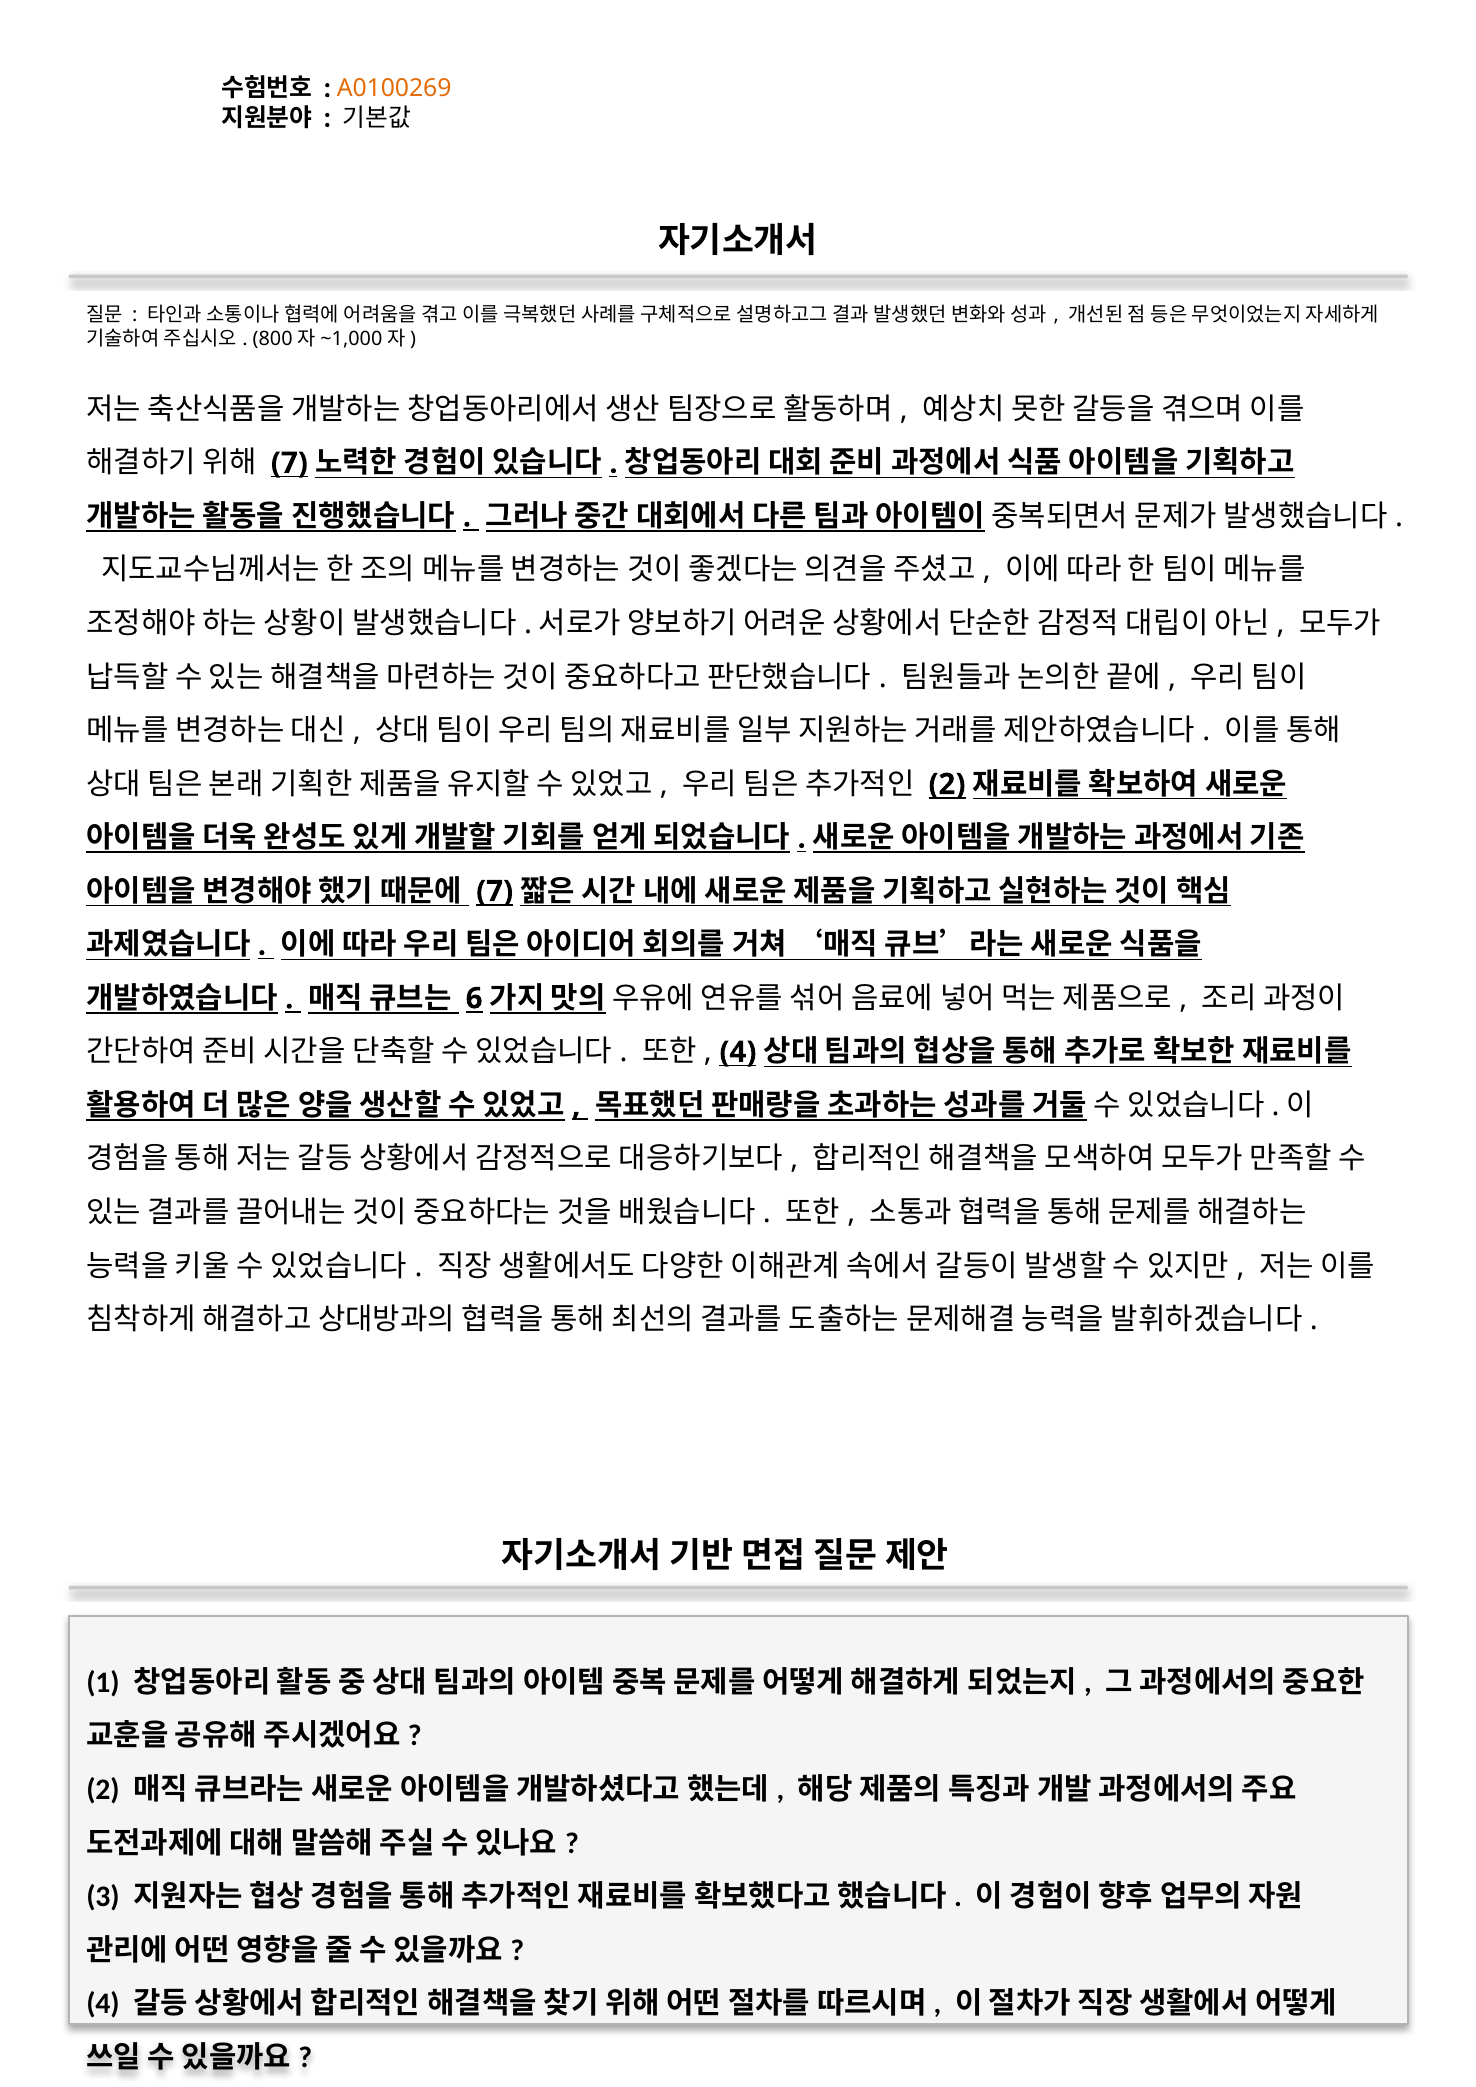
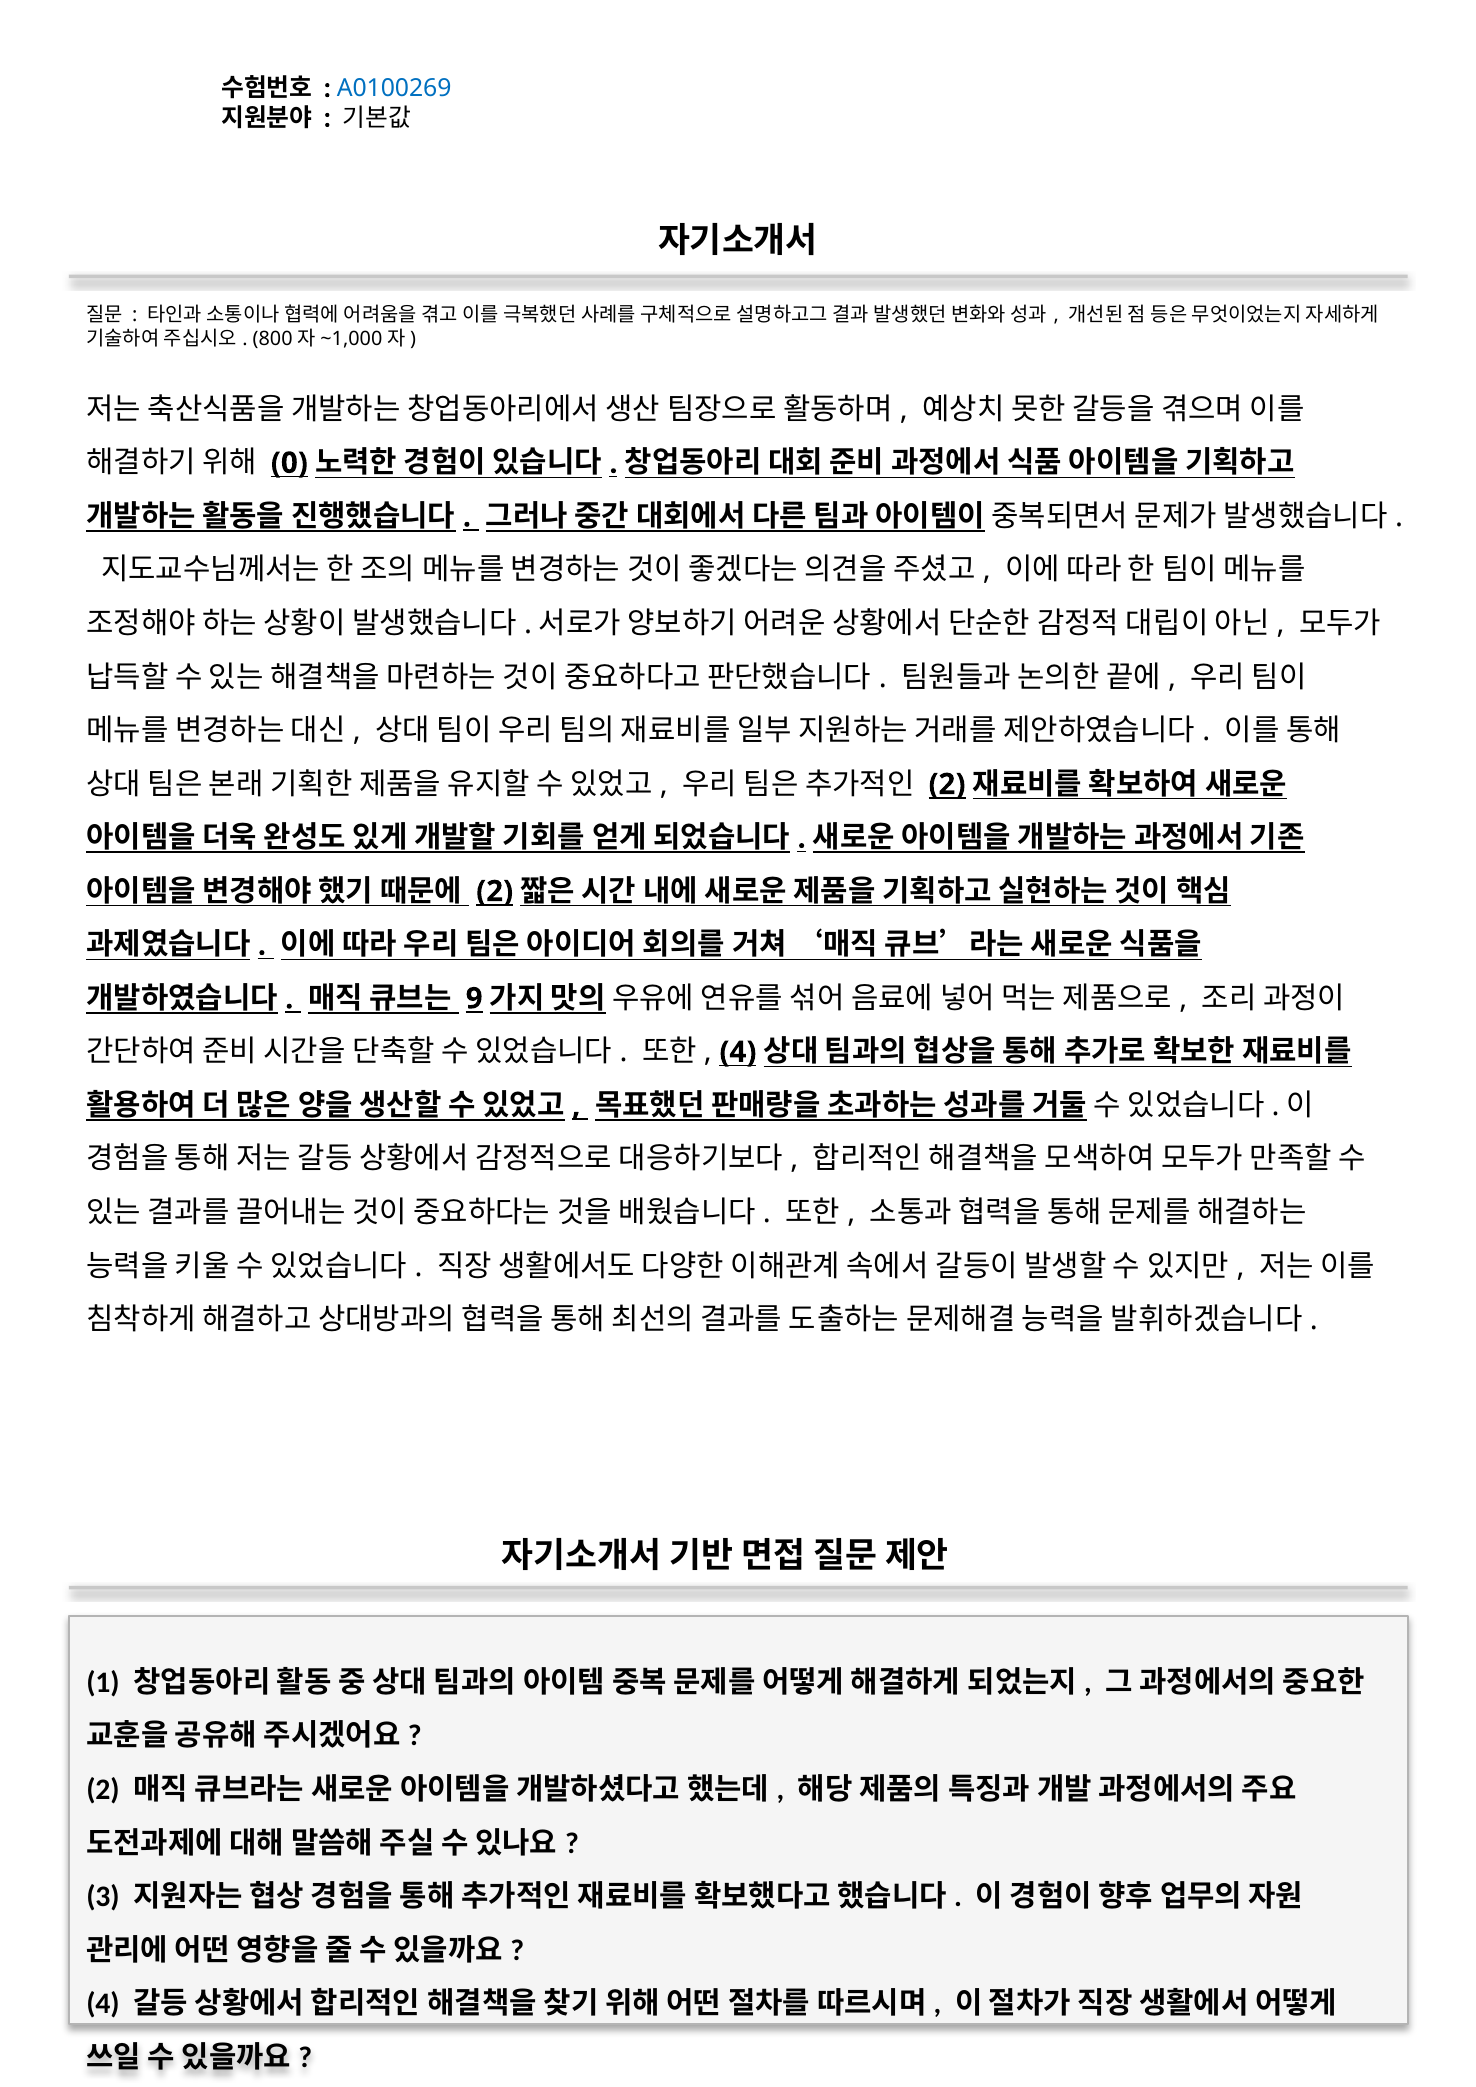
A0100269 colour: orange -> blue
7 at (289, 463): 7 -> 0
7 at (495, 892): 7 -> 2
6: 6 -> 9
